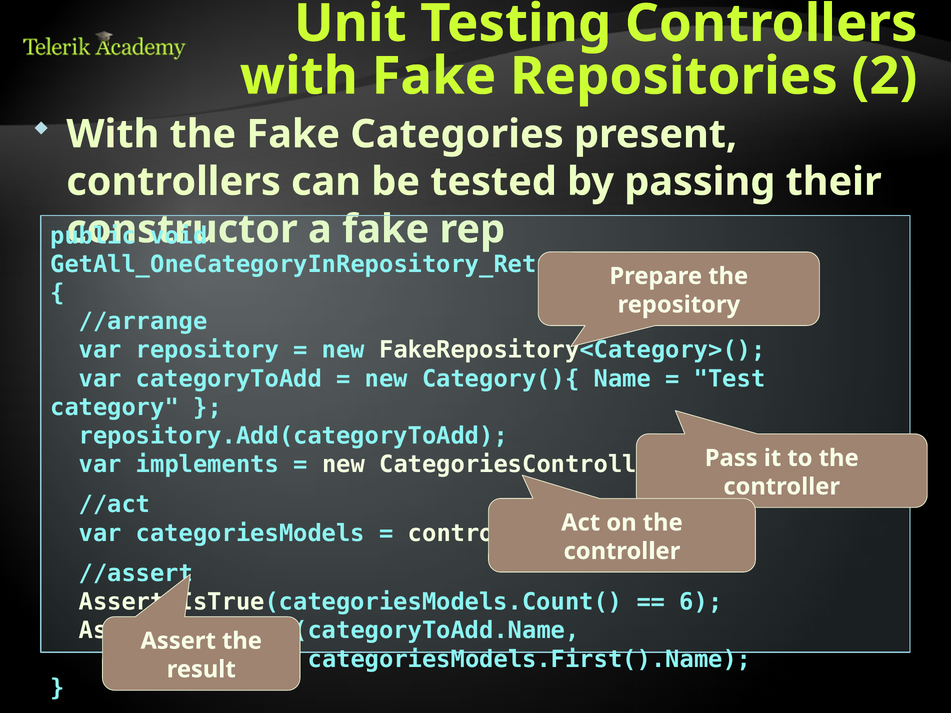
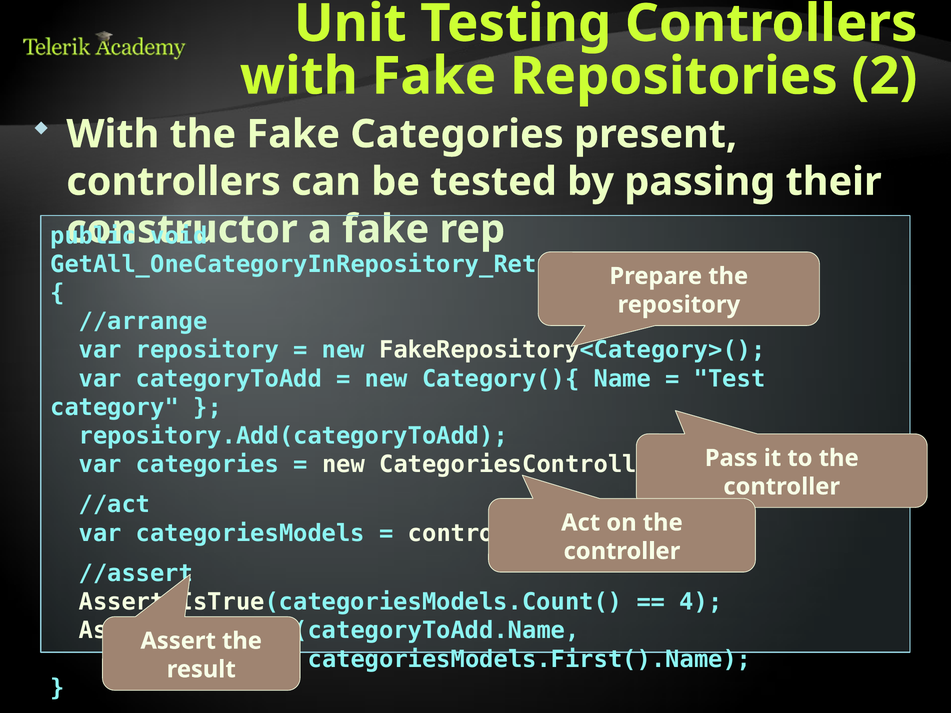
var implements: implements -> categories
6: 6 -> 4
